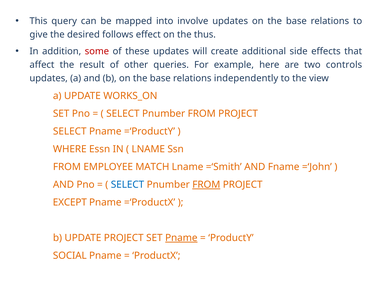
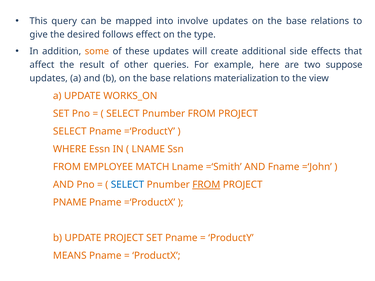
thus: thus -> type
some colour: red -> orange
controls: controls -> suppose
independently: independently -> materialization
EXCEPT at (70, 203): EXCEPT -> PNAME
Pname at (181, 238) underline: present -> none
SOCIAL: SOCIAL -> MEANS
